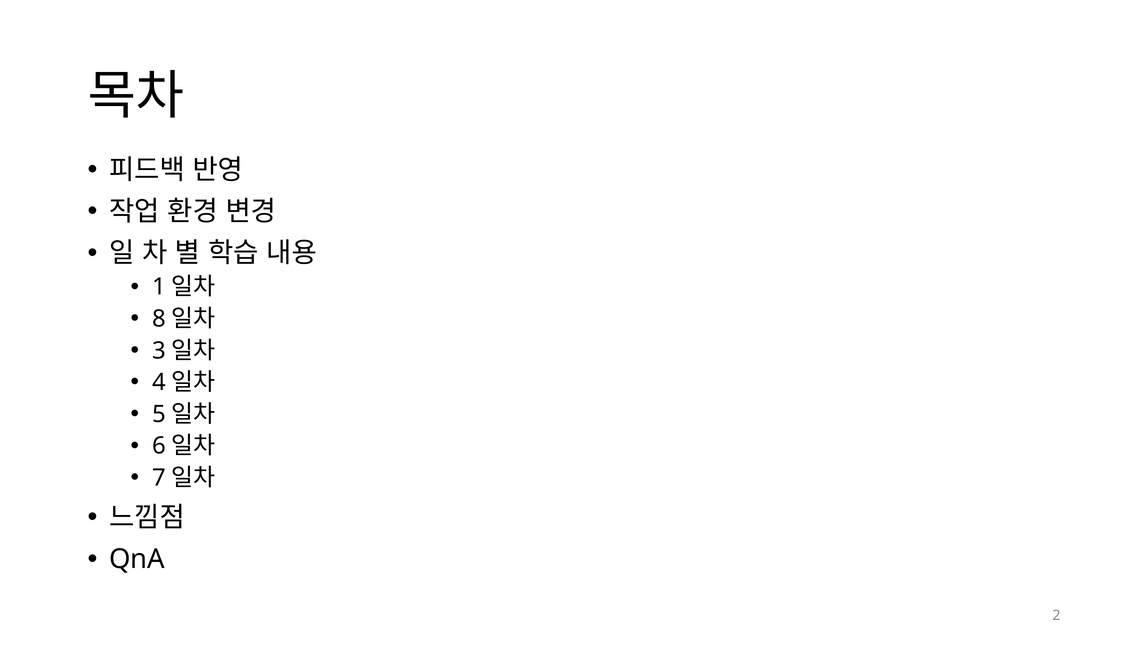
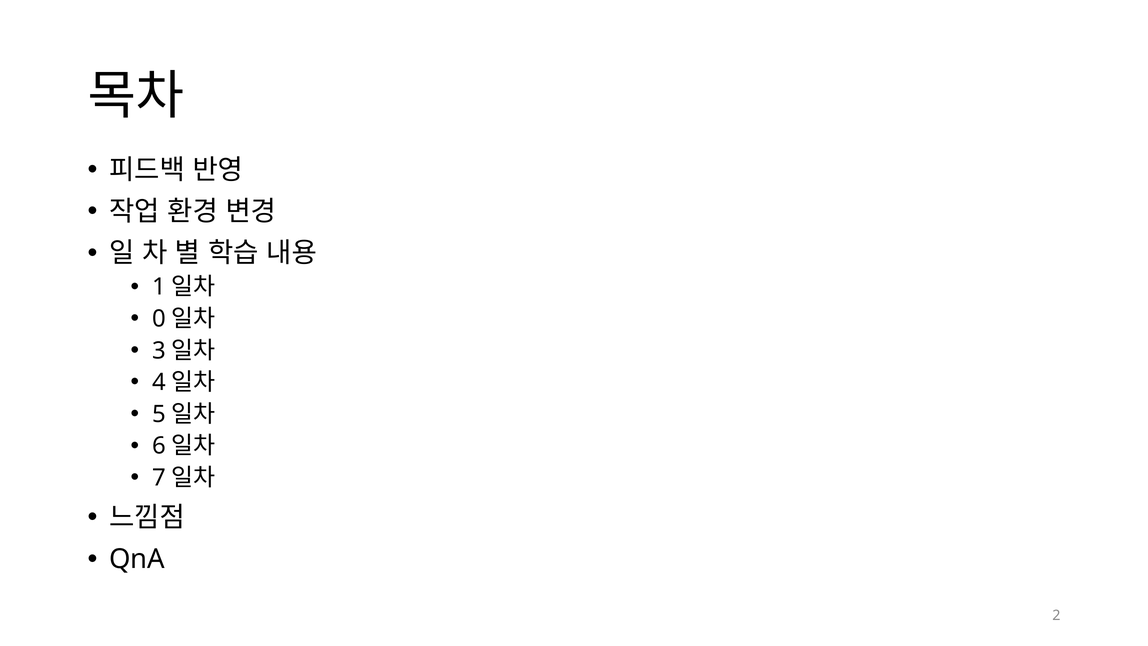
8: 8 -> 0
